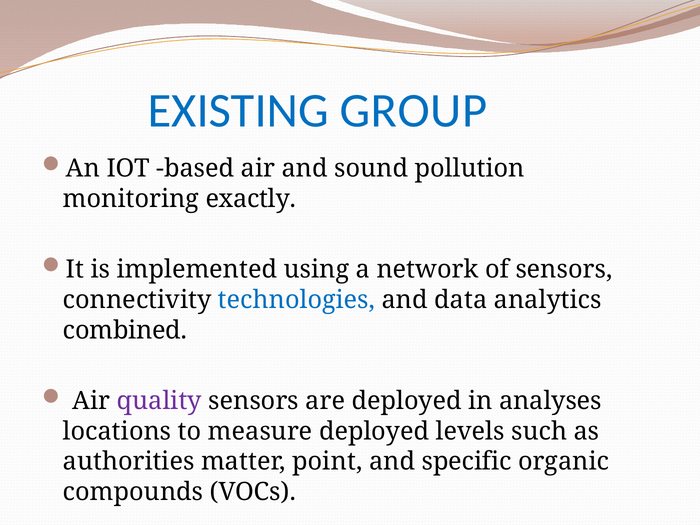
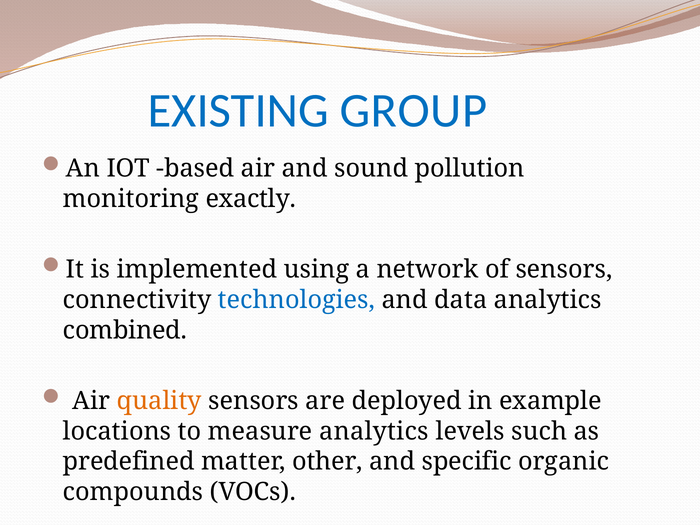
quality colour: purple -> orange
analyses: analyses -> example
measure deployed: deployed -> analytics
authorities: authorities -> predefined
point: point -> other
